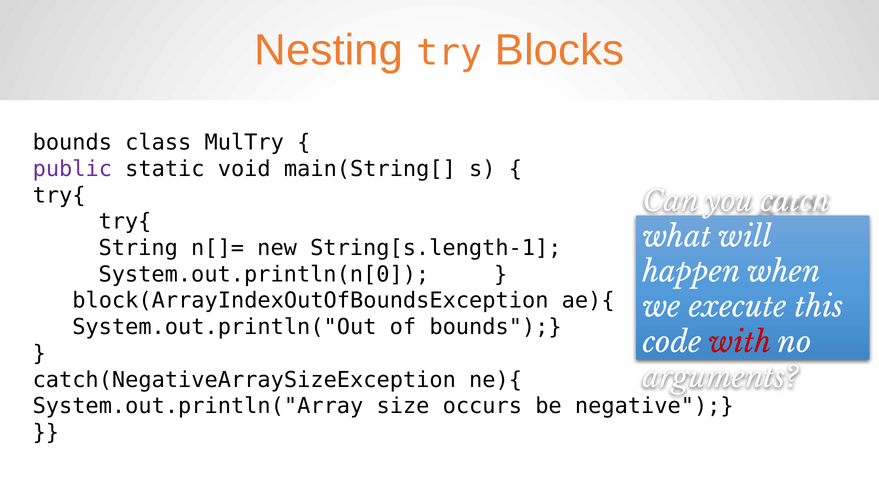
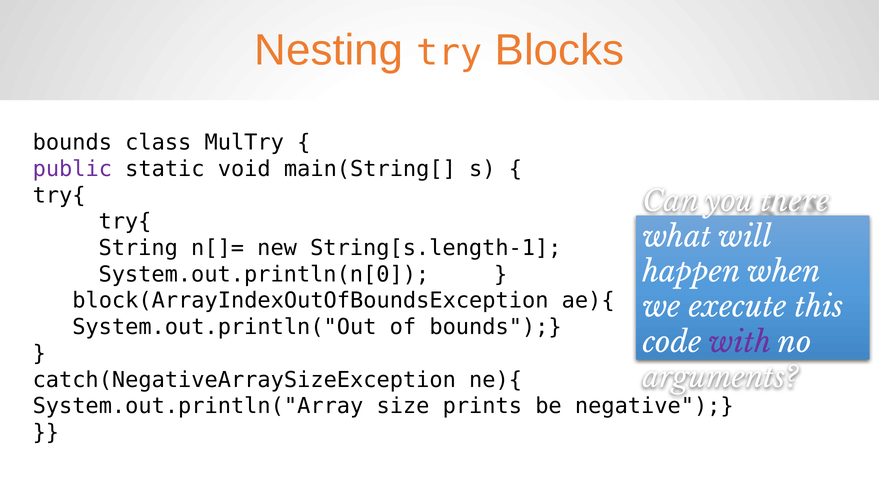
catch: catch -> there
with colour: red -> purple
occurs: occurs -> prints
